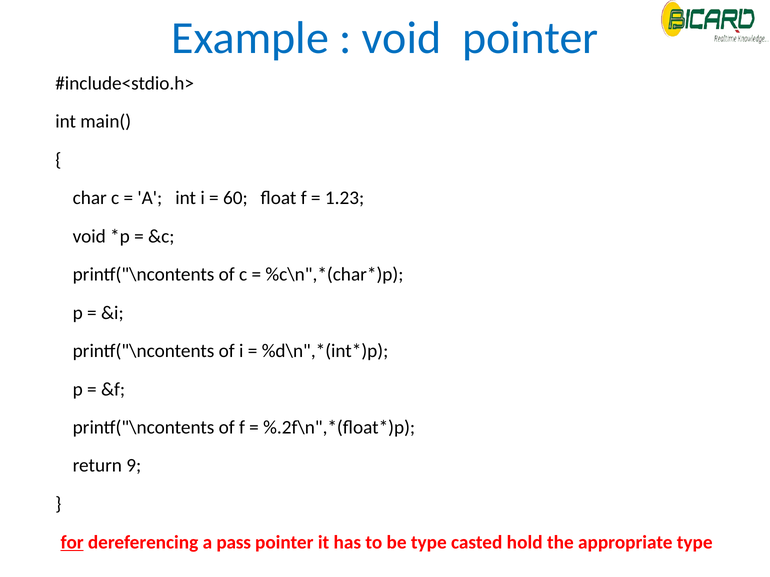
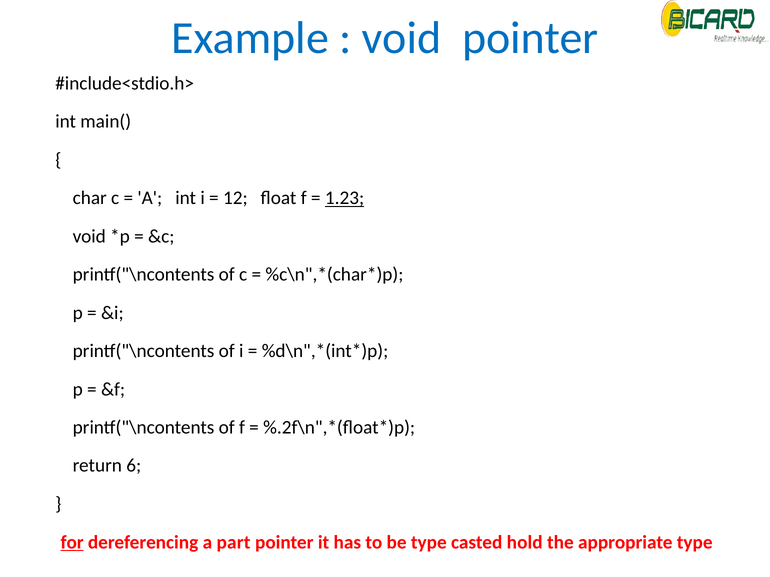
60: 60 -> 12
1.23 underline: none -> present
9: 9 -> 6
pass: pass -> part
